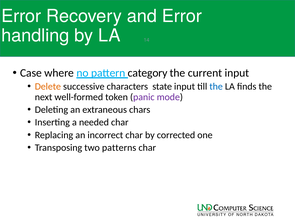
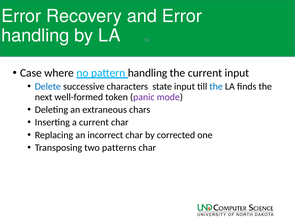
pattern category: category -> handling
Delete colour: orange -> blue
a needed: needed -> current
